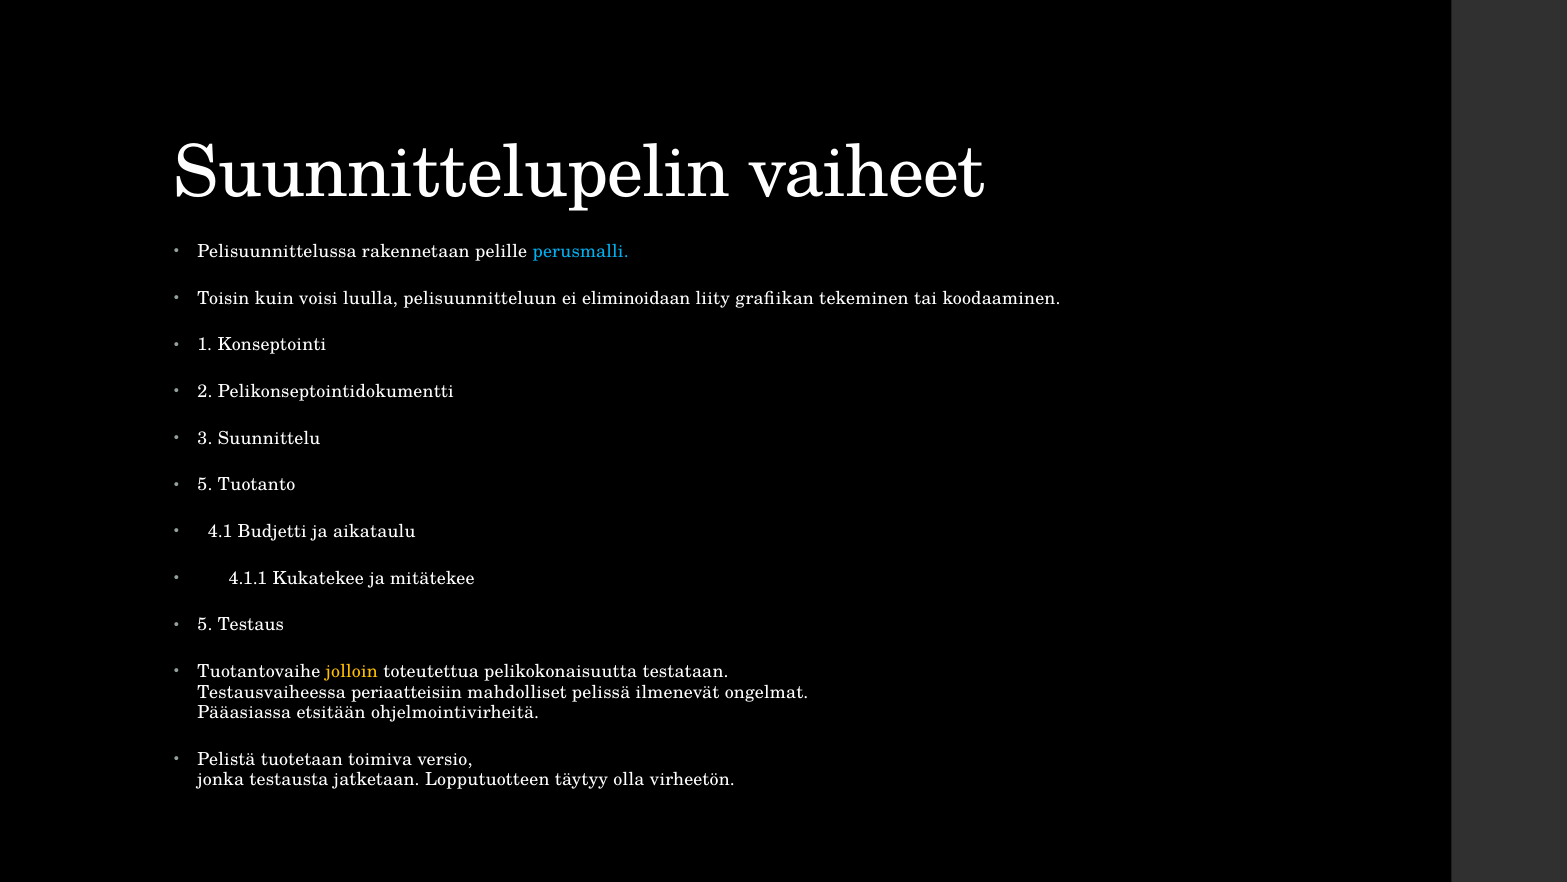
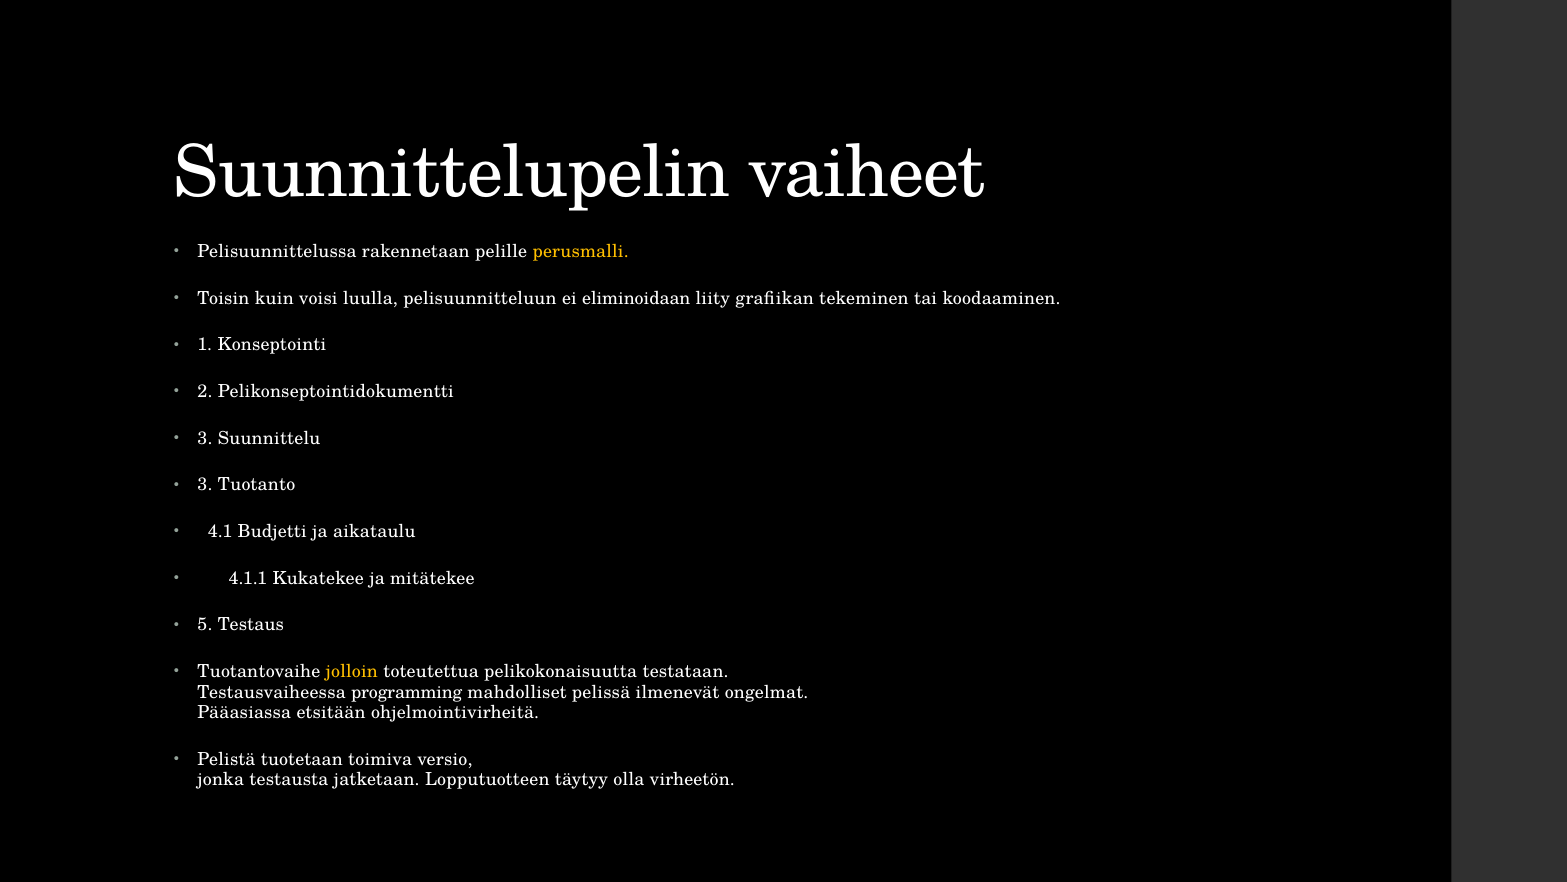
perusmalli colour: light blue -> yellow
5 at (205, 485): 5 -> 3
periaatteisiin: periaatteisiin -> programming
